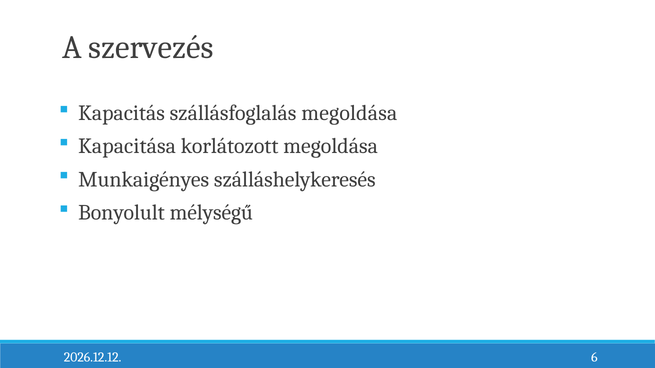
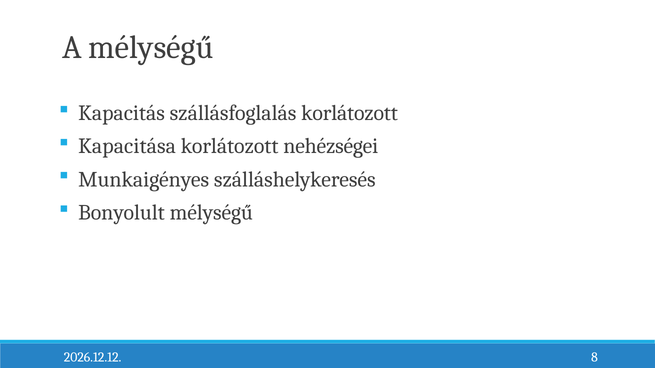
A szervezés: szervezés -> mélységű
szállásfoglalás megoldása: megoldása -> korlátozott
korlátozott megoldása: megoldása -> nehézségei
6: 6 -> 8
